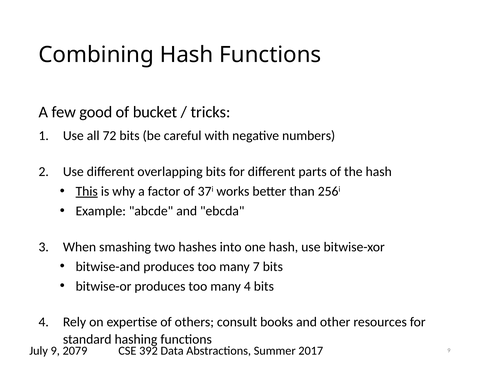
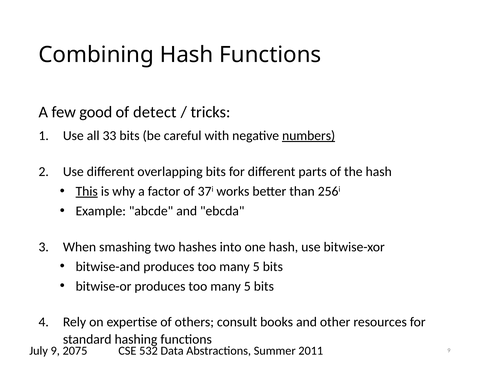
bucket: bucket -> detect
72: 72 -> 33
numbers underline: none -> present
7 at (256, 266): 7 -> 5
4 at (247, 286): 4 -> 5
2079: 2079 -> 2075
392: 392 -> 532
2017: 2017 -> 2011
